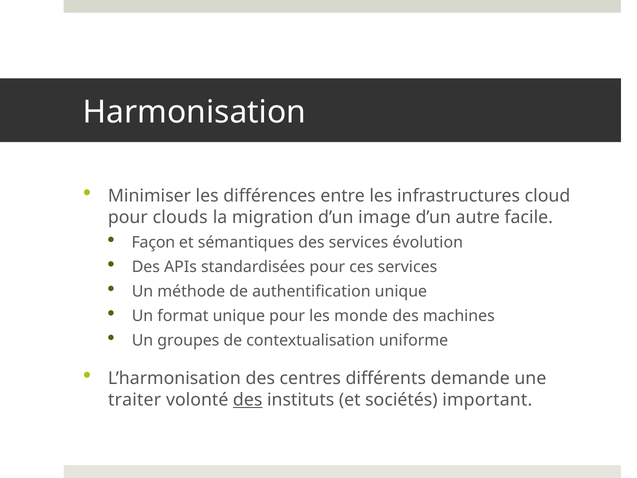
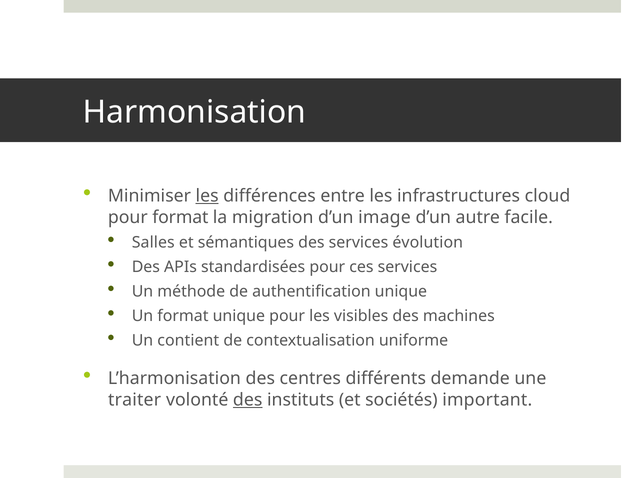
les at (207, 196) underline: none -> present
pour clouds: clouds -> format
Façon: Façon -> Salles
monde: monde -> visibles
groupes: groupes -> contient
